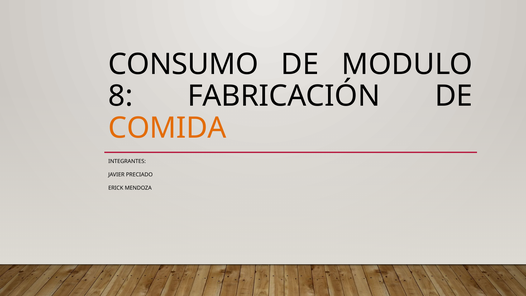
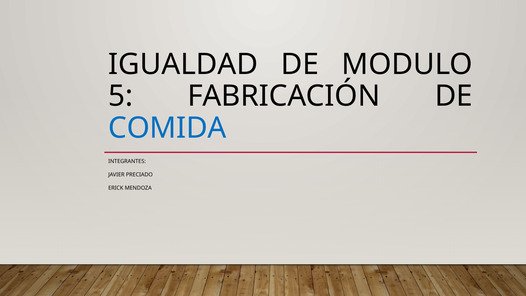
CONSUMO: CONSUMO -> IGUALDAD
8: 8 -> 5
COMIDA colour: orange -> blue
